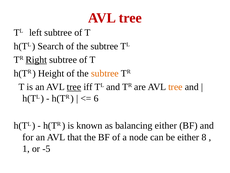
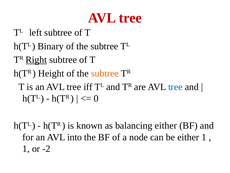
Search: Search -> Binary
tree at (74, 87) underline: present -> none
tree at (175, 87) colour: orange -> blue
6: 6 -> 0
that: that -> into
either 8: 8 -> 1
-5: -5 -> -2
